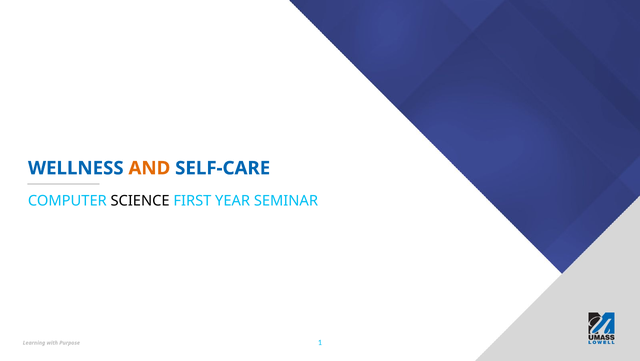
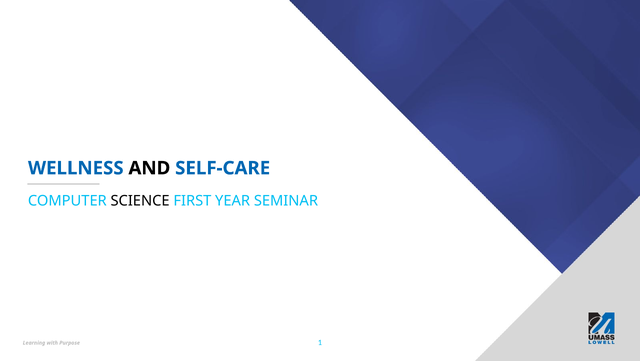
AND colour: orange -> black
